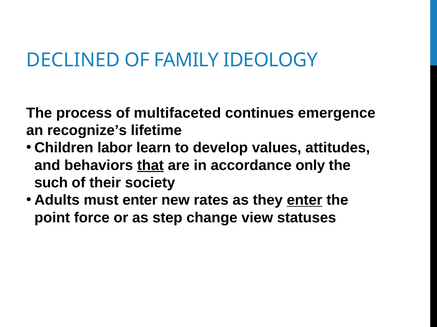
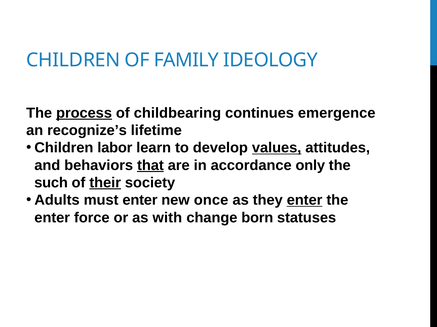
DECLINED at (73, 60): DECLINED -> CHILDREN
process underline: none -> present
multifaceted: multifaceted -> childbearing
values underline: none -> present
their underline: none -> present
rates: rates -> once
point at (52, 218): point -> enter
step: step -> with
view: view -> born
